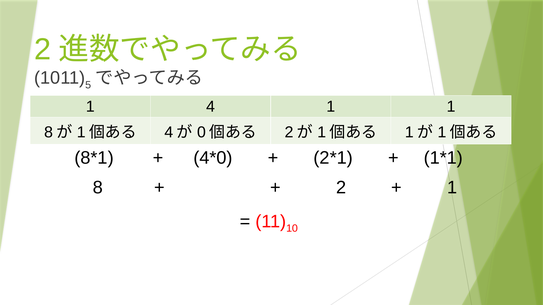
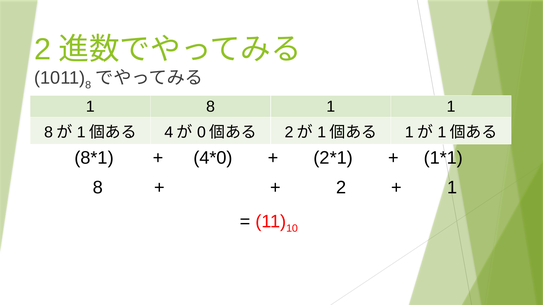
5 at (88, 85): 5 -> 8
4 at (211, 107): 4 -> 8
